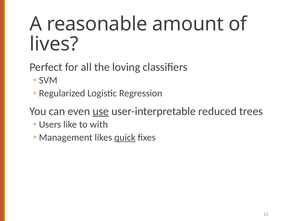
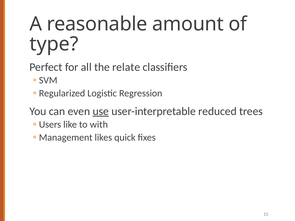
lives: lives -> type
loving: loving -> relate
quick underline: present -> none
